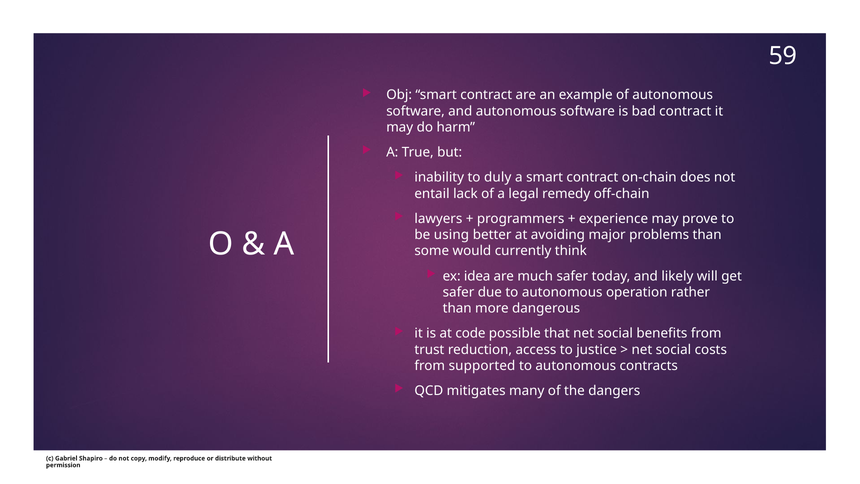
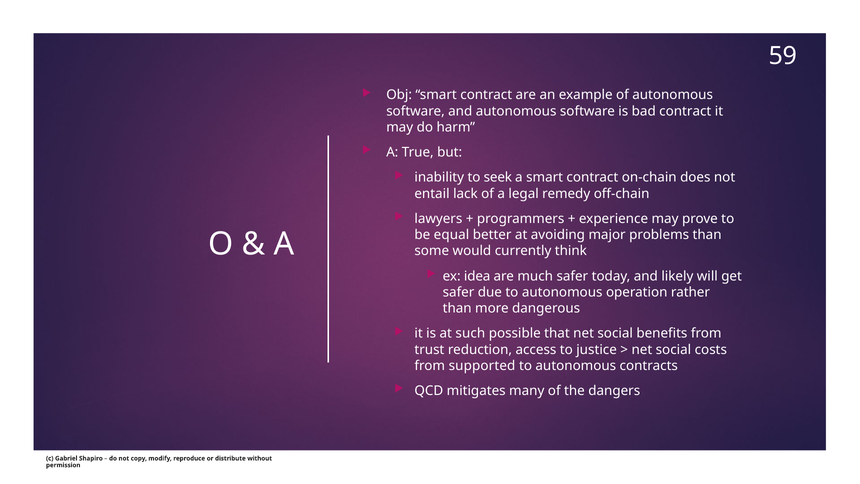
duly: duly -> seek
using: using -> equal
code: code -> such
